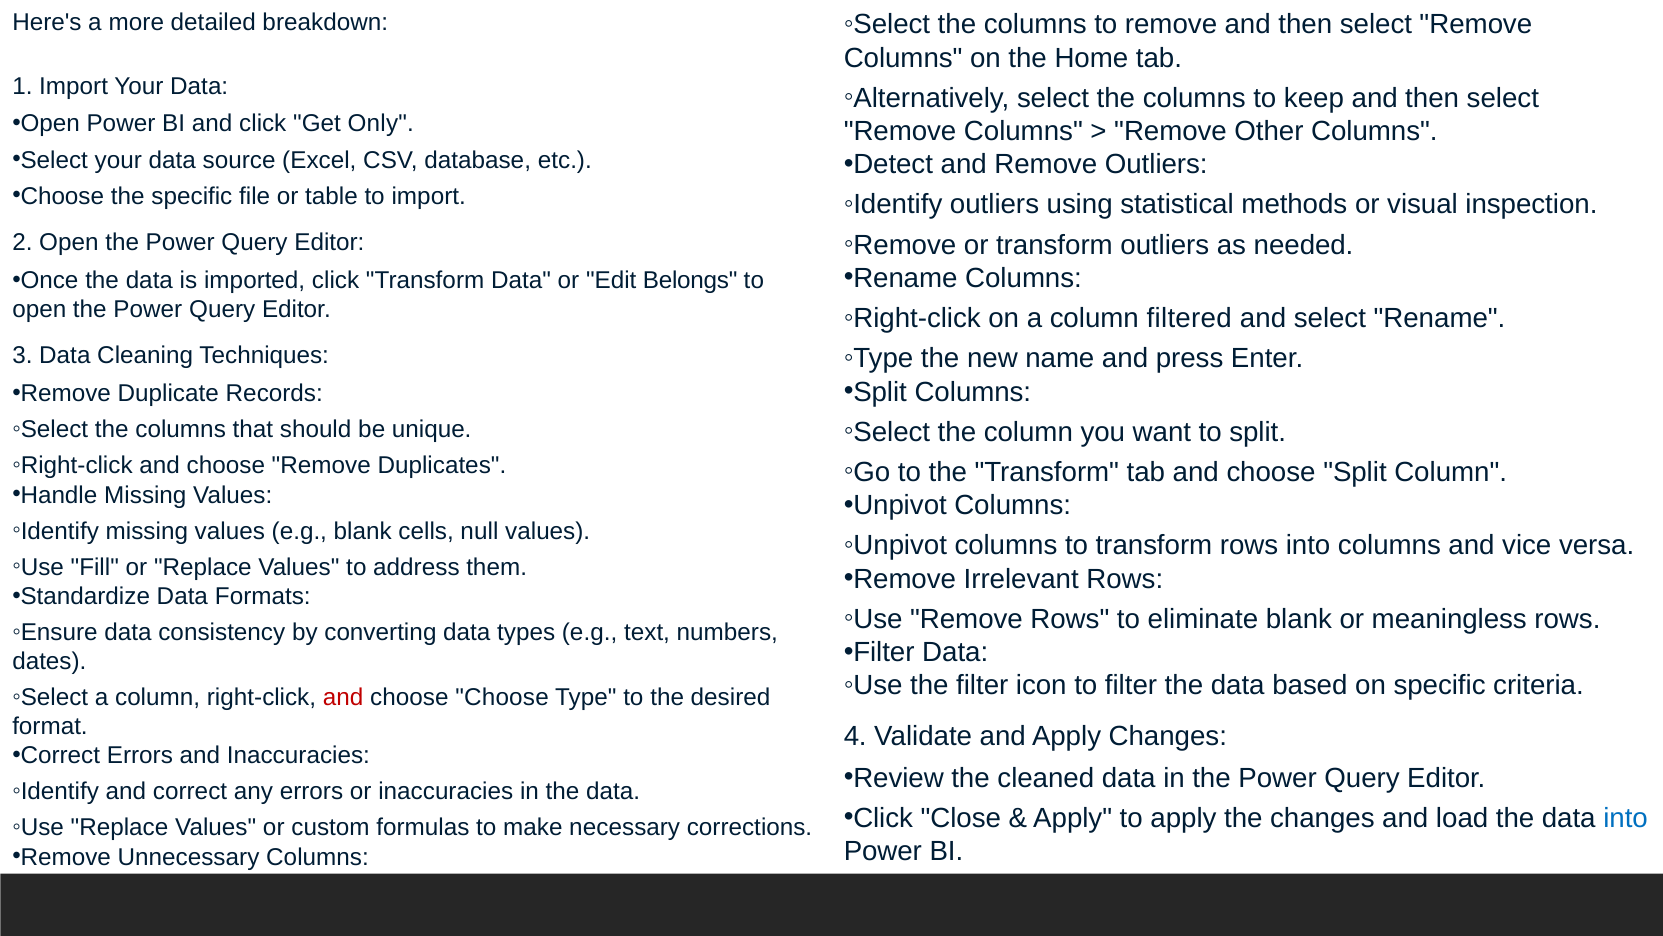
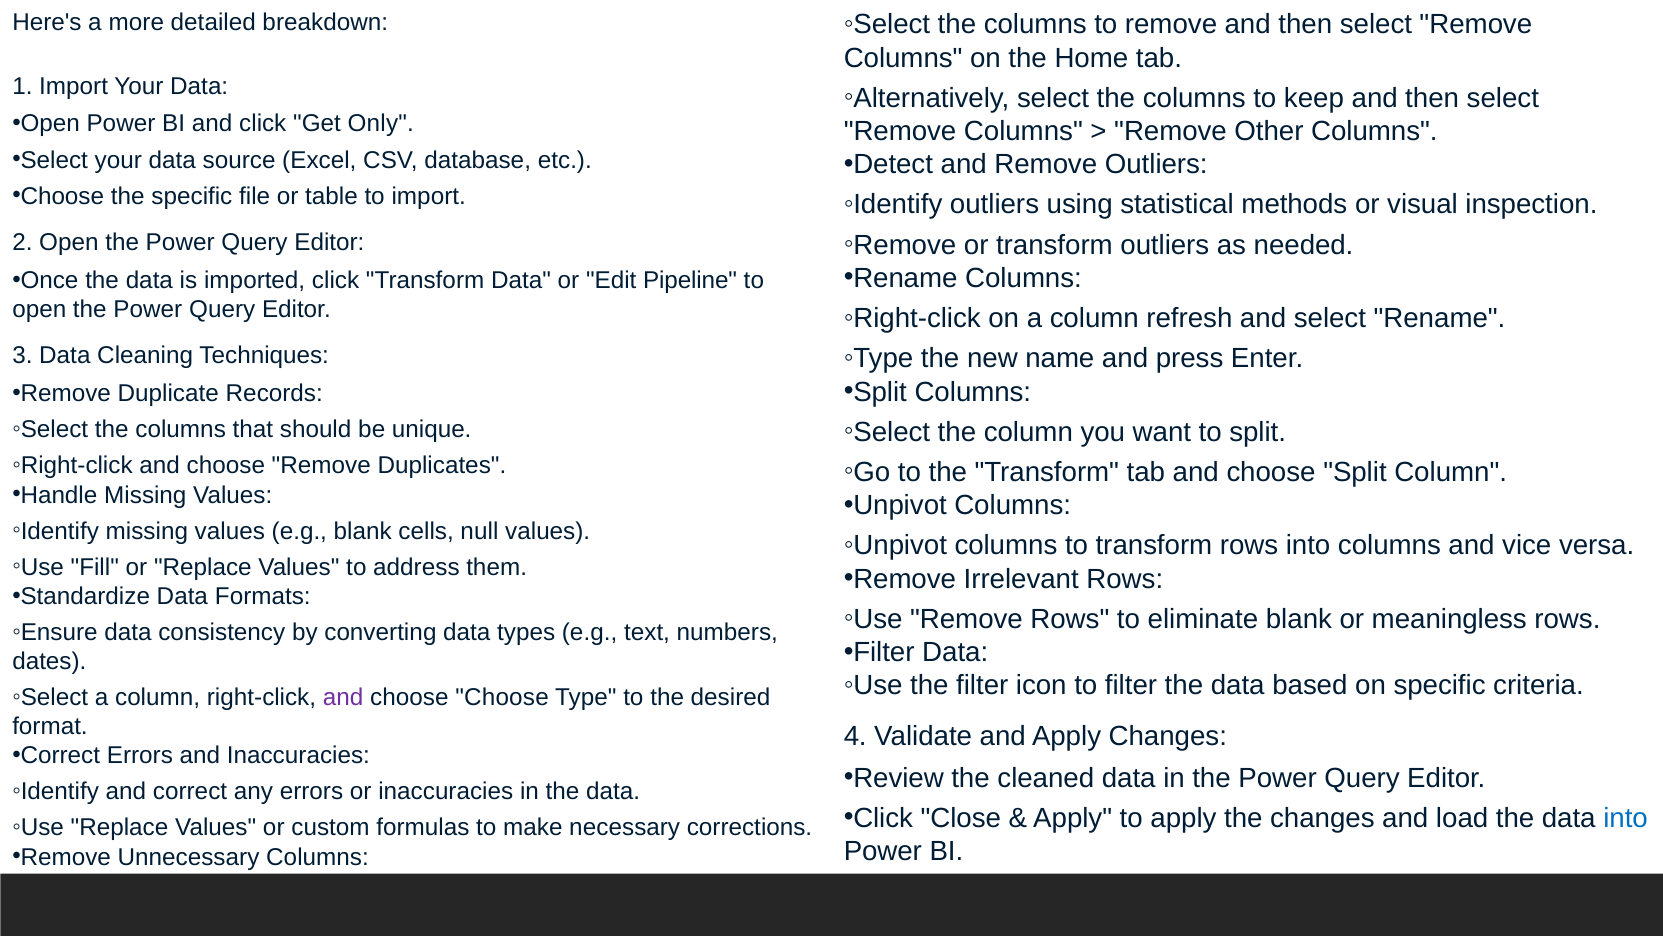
Belongs: Belongs -> Pipeline
filtered: filtered -> refresh
and at (343, 697) colour: red -> purple
